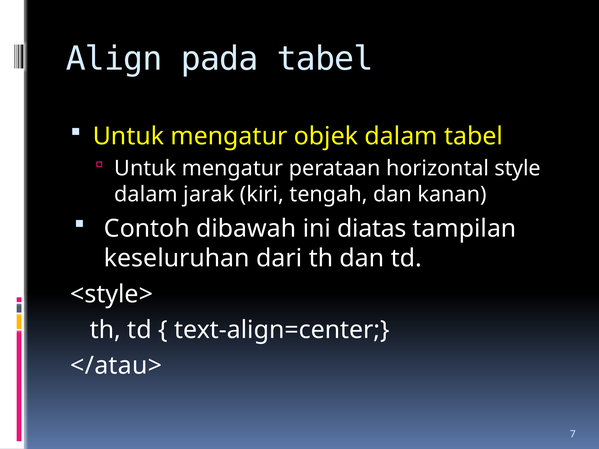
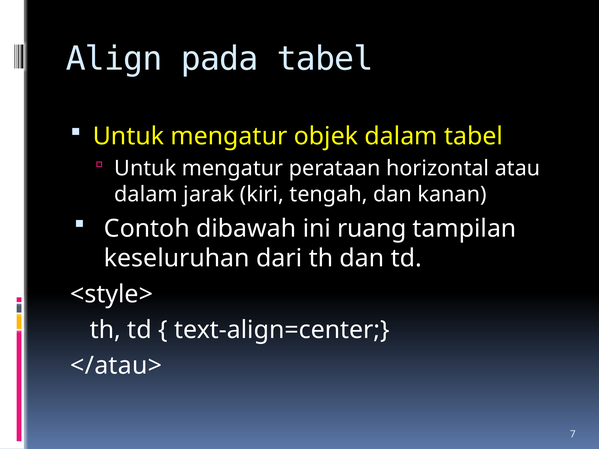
style: style -> atau
diatas: diatas -> ruang
